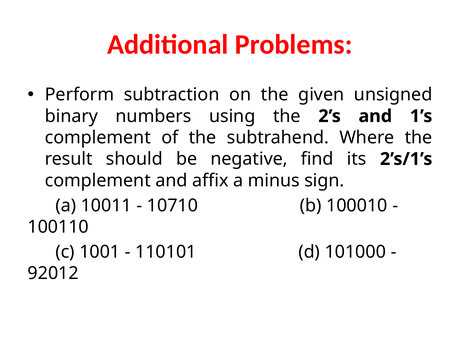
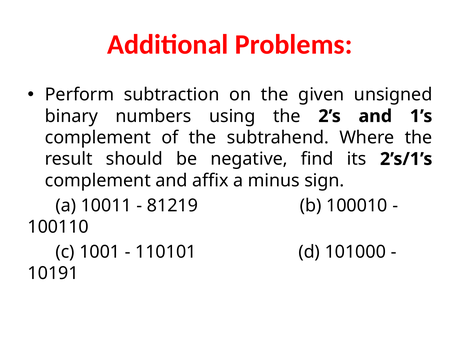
10710: 10710 -> 81219
92012: 92012 -> 10191
